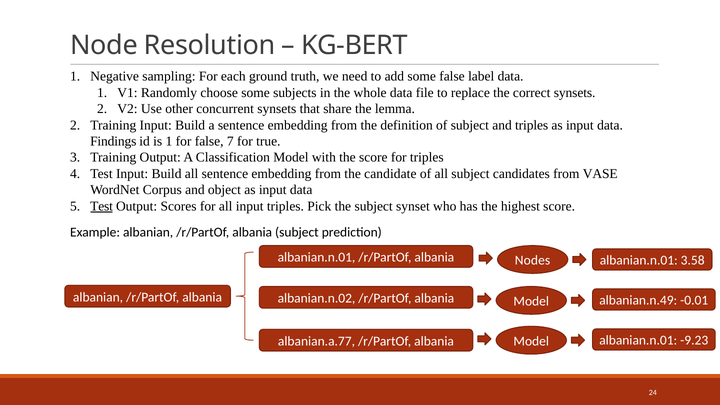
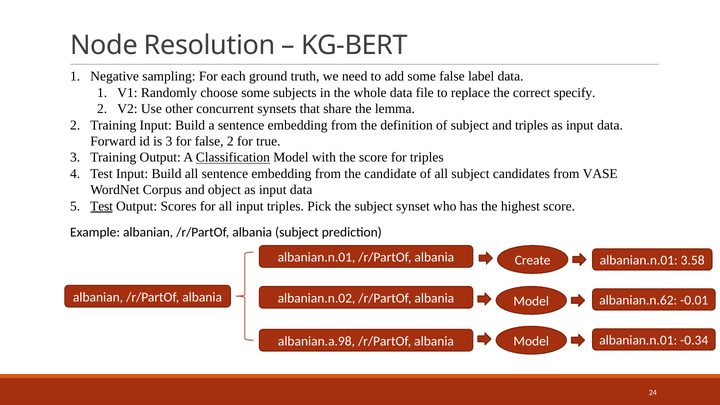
correct synsets: synsets -> specify
Findings: Findings -> Forward
is 1: 1 -> 3
false 7: 7 -> 2
Classification underline: none -> present
Nodes: Nodes -> Create
albanian.n.49: albanian.n.49 -> albanian.n.62
-9.23: -9.23 -> -0.34
albanian.a.77: albanian.a.77 -> albanian.a.98
